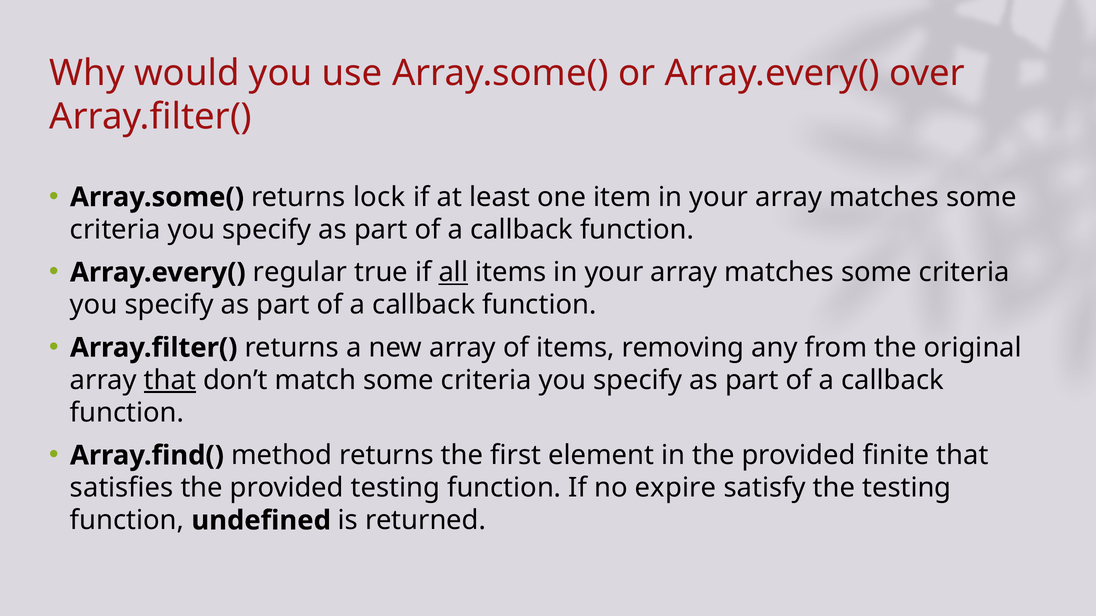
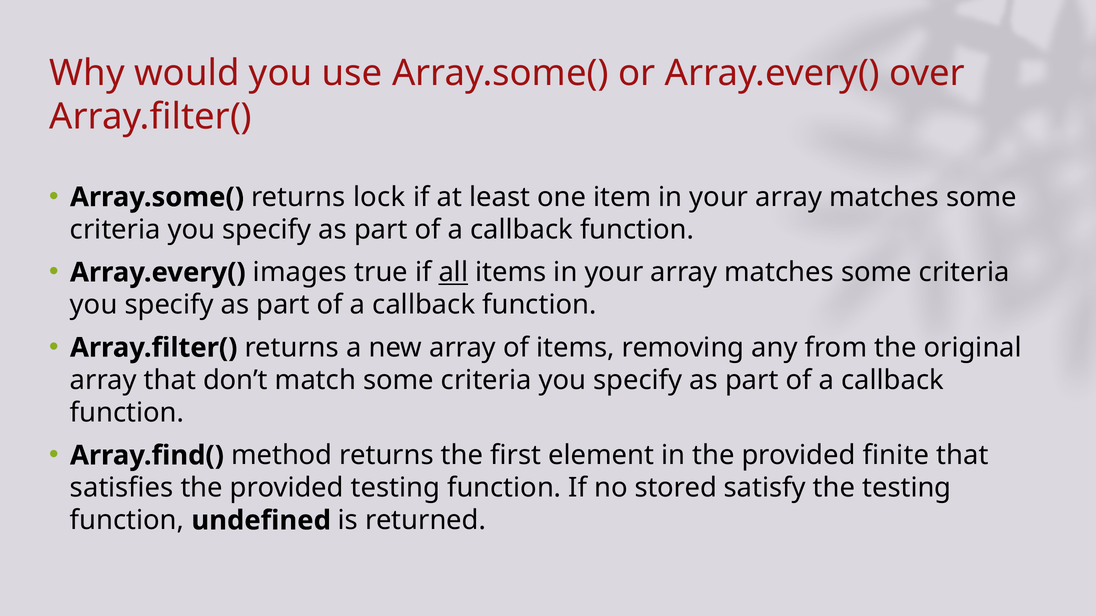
regular: regular -> images
that at (170, 380) underline: present -> none
expire: expire -> stored
